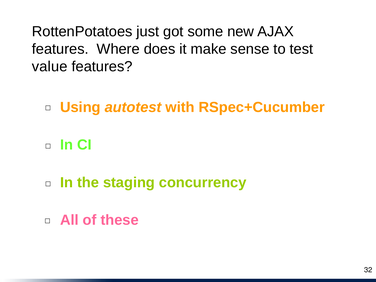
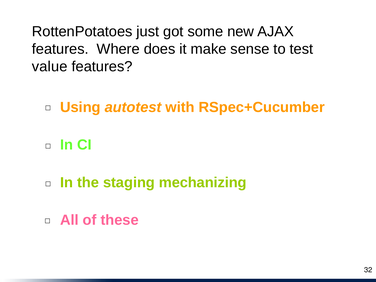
concurrency: concurrency -> mechanizing
